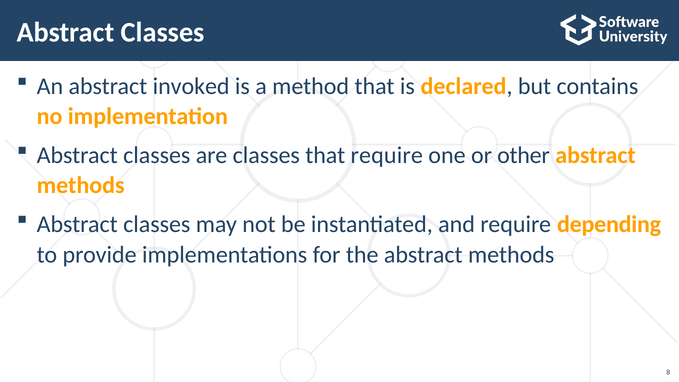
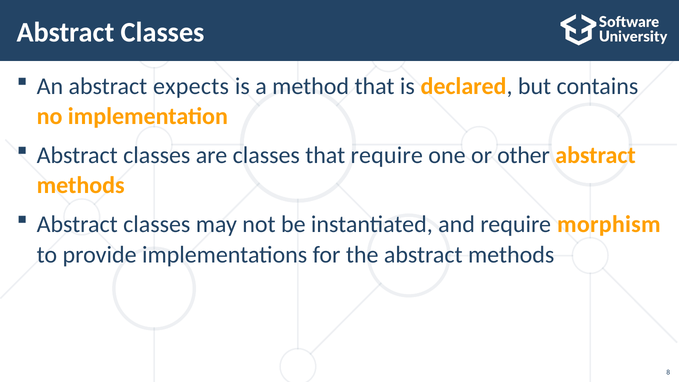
invoked: invoked -> expects
depending: depending -> morphism
